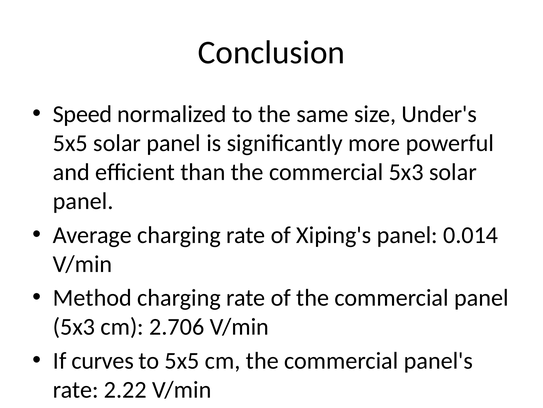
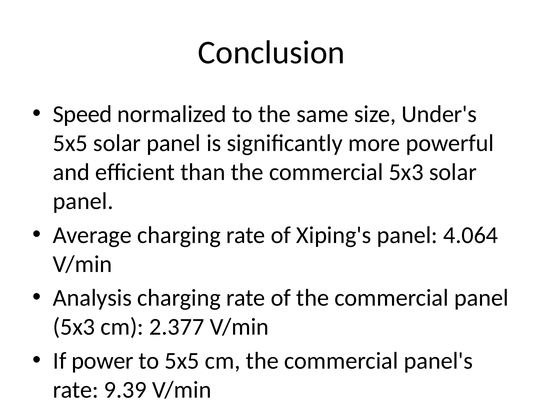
0.014: 0.014 -> 4.064
Method: Method -> Analysis
2.706: 2.706 -> 2.377
curves: curves -> power
2.22: 2.22 -> 9.39
